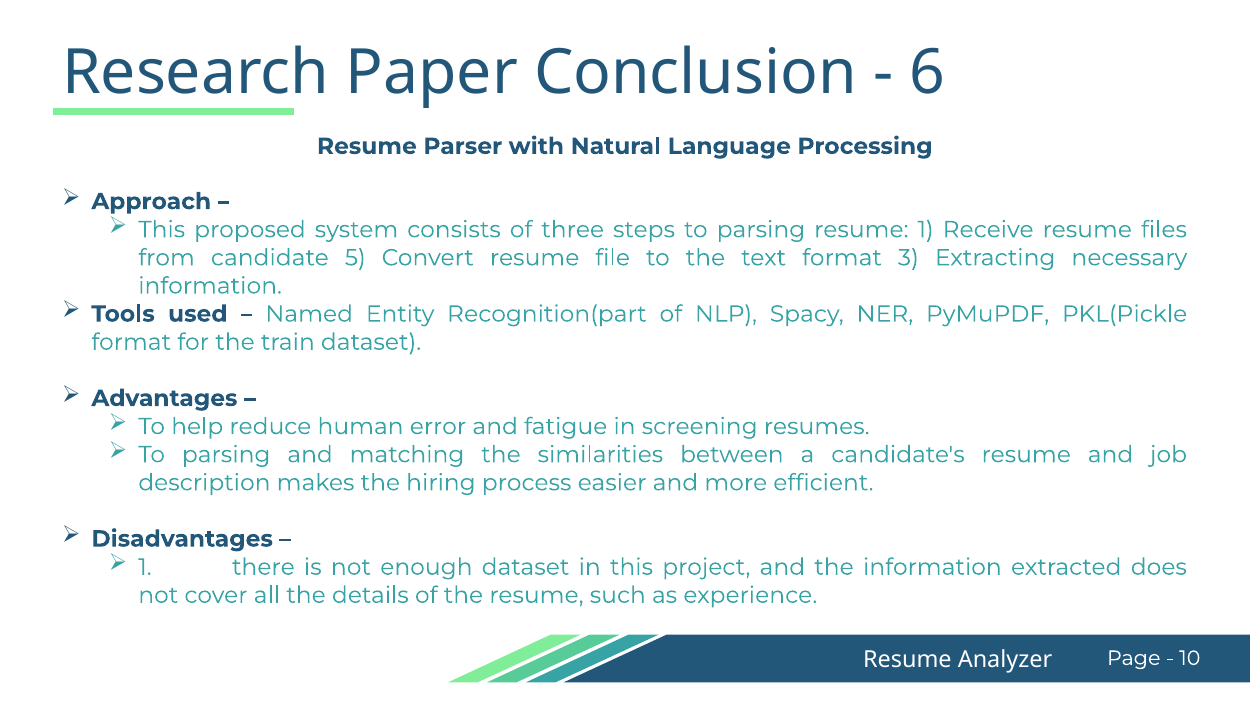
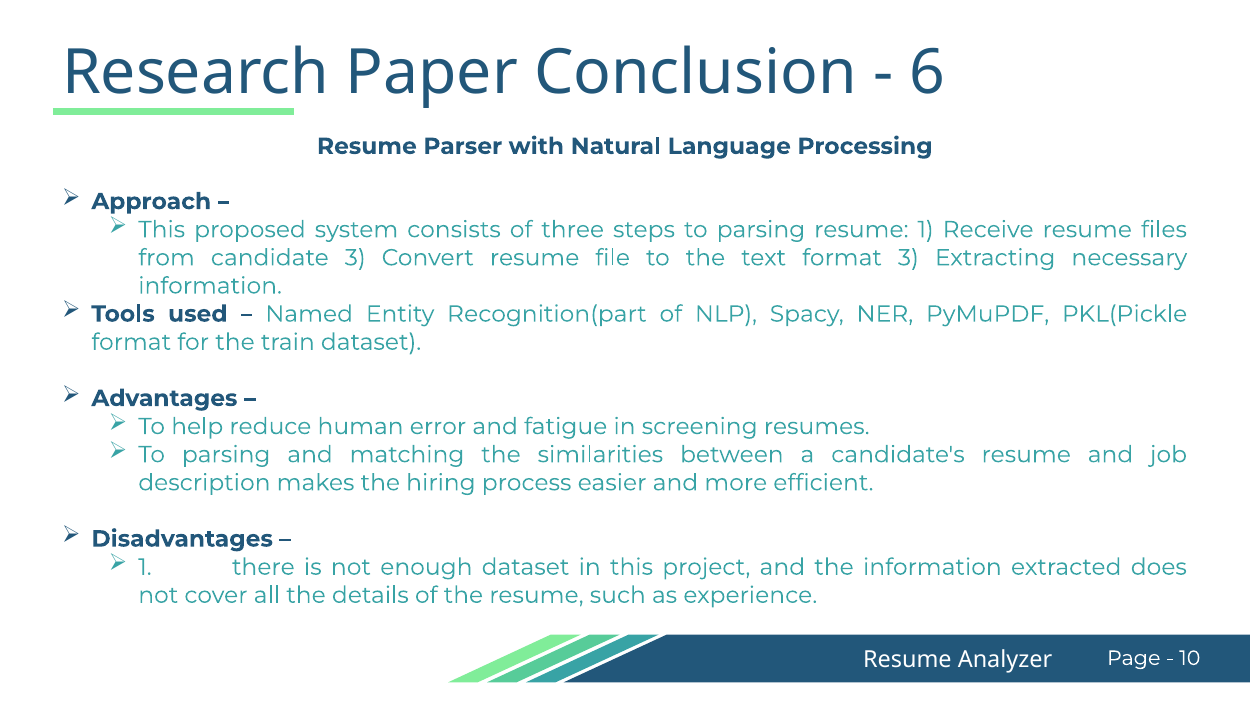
candidate 5: 5 -> 3
